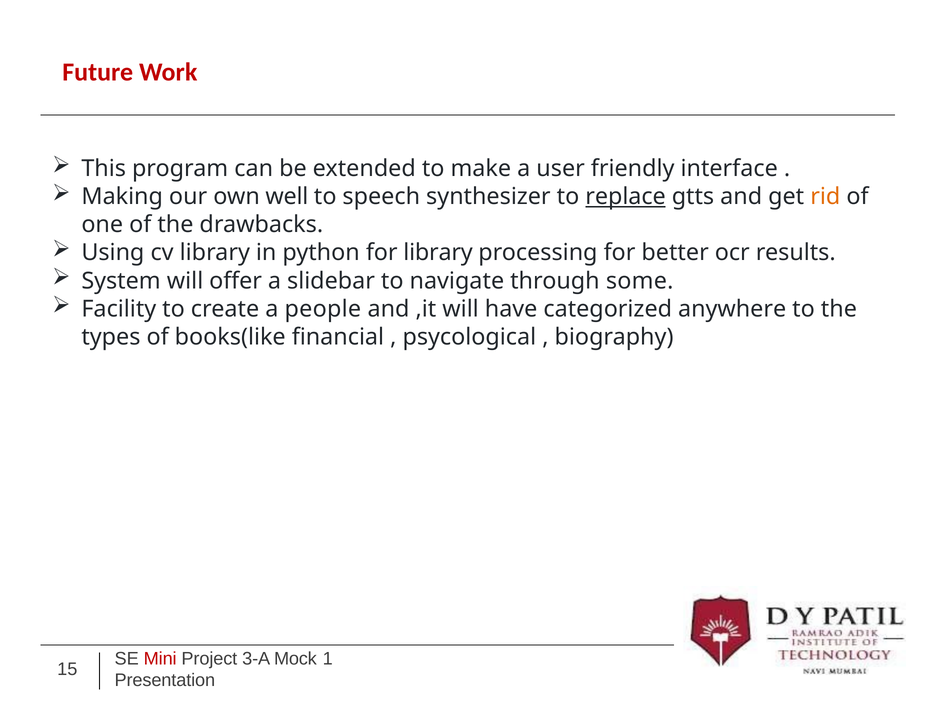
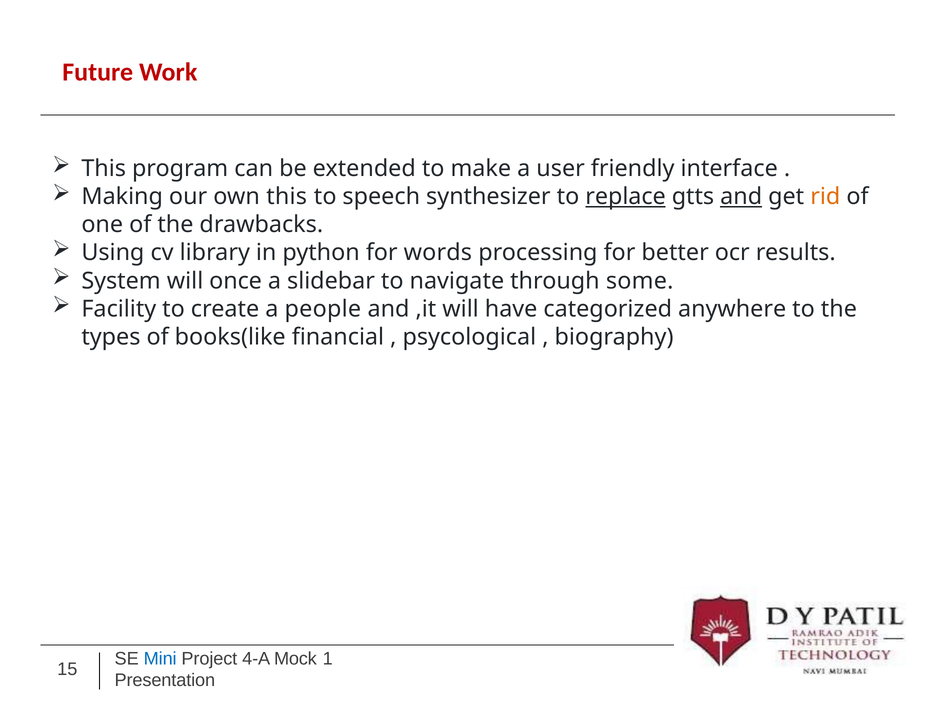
own well: well -> this
and at (741, 197) underline: none -> present
for library: library -> words
offer: offer -> once
Mini colour: red -> blue
3-A: 3-A -> 4-A
